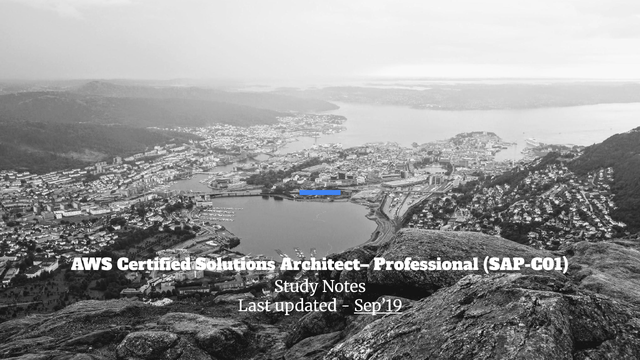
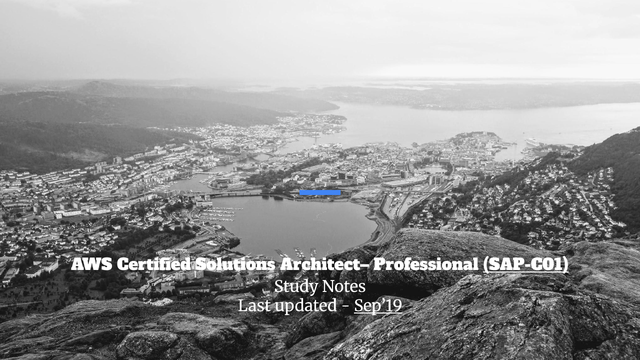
SAP-C01 underline: none -> present
